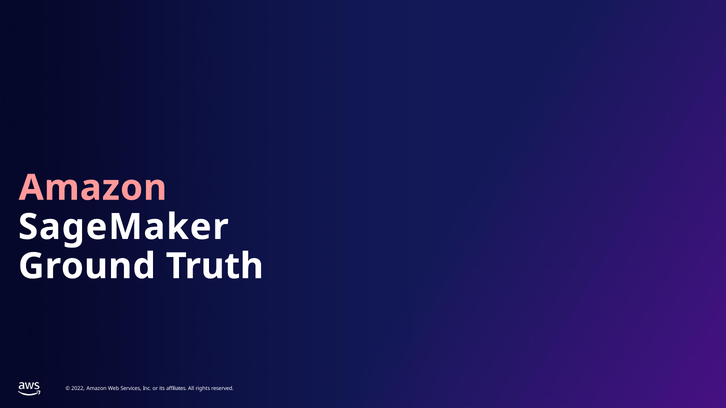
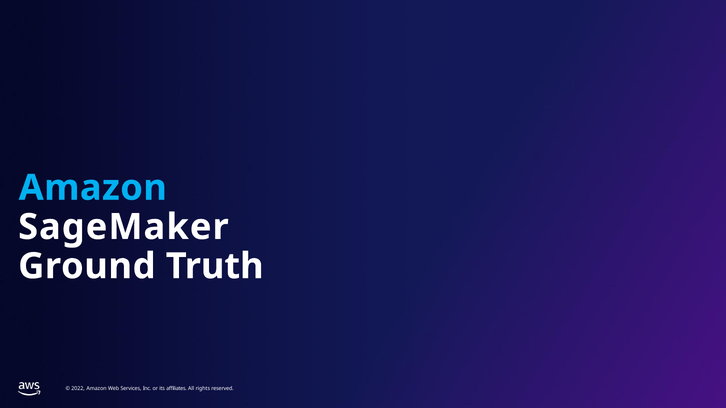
Amazon at (93, 188) colour: pink -> light blue
